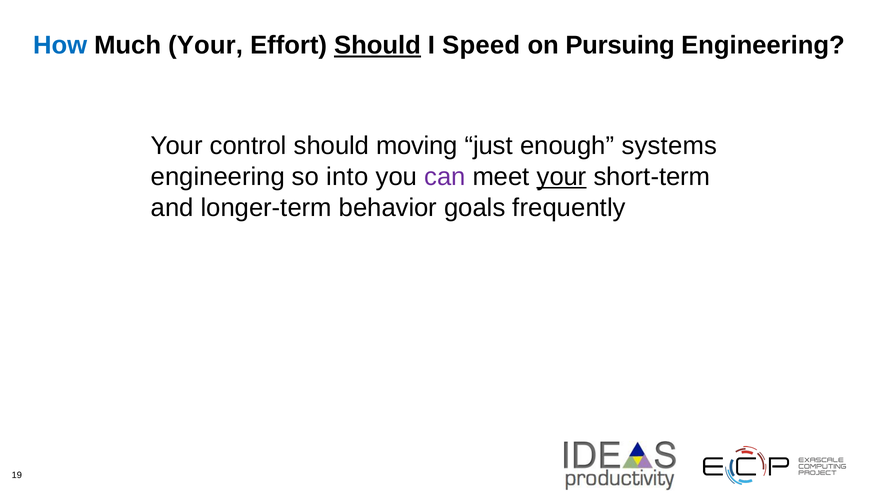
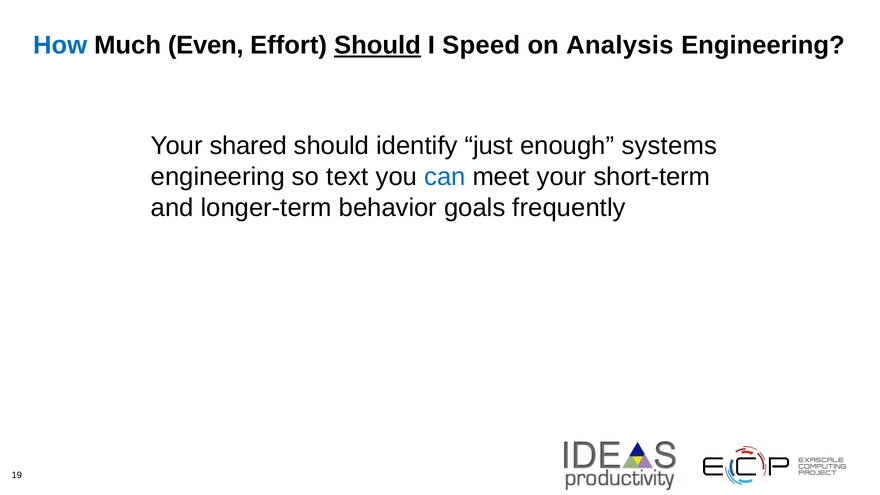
Much Your: Your -> Even
Pursuing: Pursuing -> Analysis
control: control -> shared
moving: moving -> identify
into: into -> text
can colour: purple -> blue
your at (562, 177) underline: present -> none
